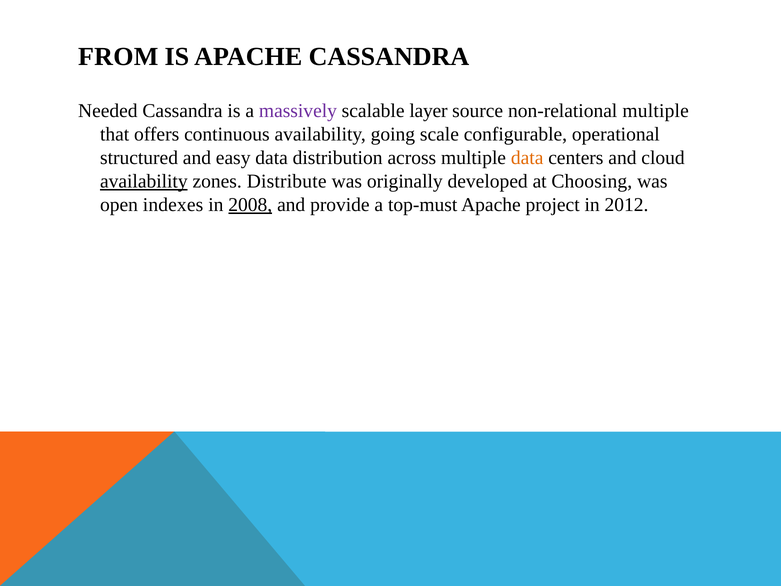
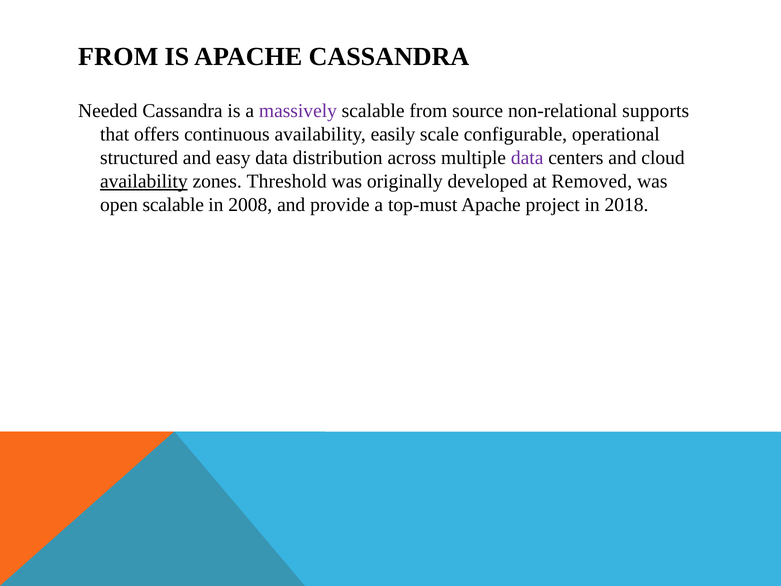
scalable layer: layer -> from
non-relational multiple: multiple -> supports
going: going -> easily
data at (527, 158) colour: orange -> purple
Distribute: Distribute -> Threshold
Choosing: Choosing -> Removed
open indexes: indexes -> scalable
2008 underline: present -> none
2012: 2012 -> 2018
